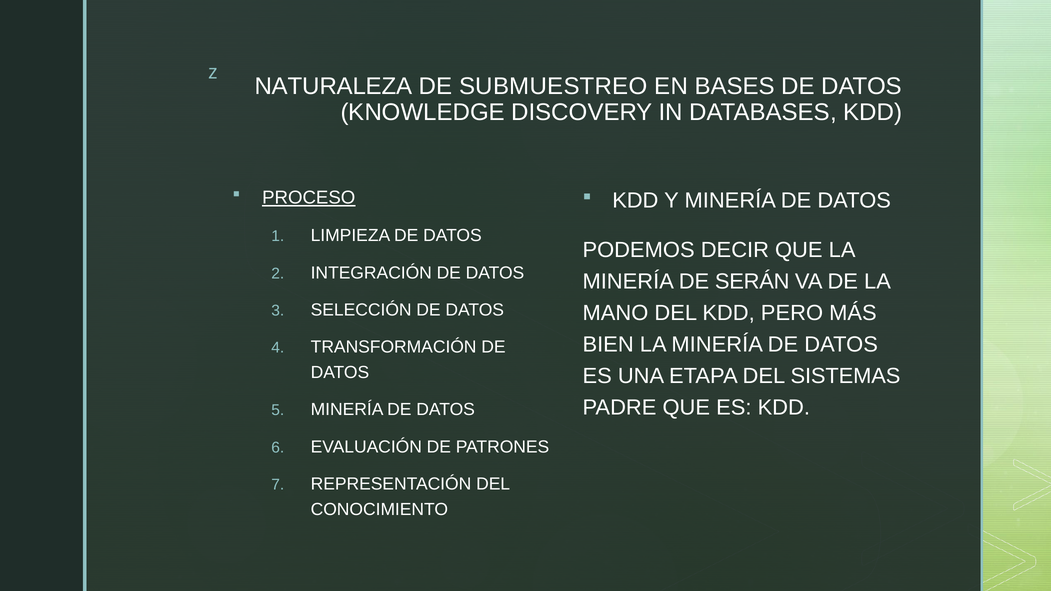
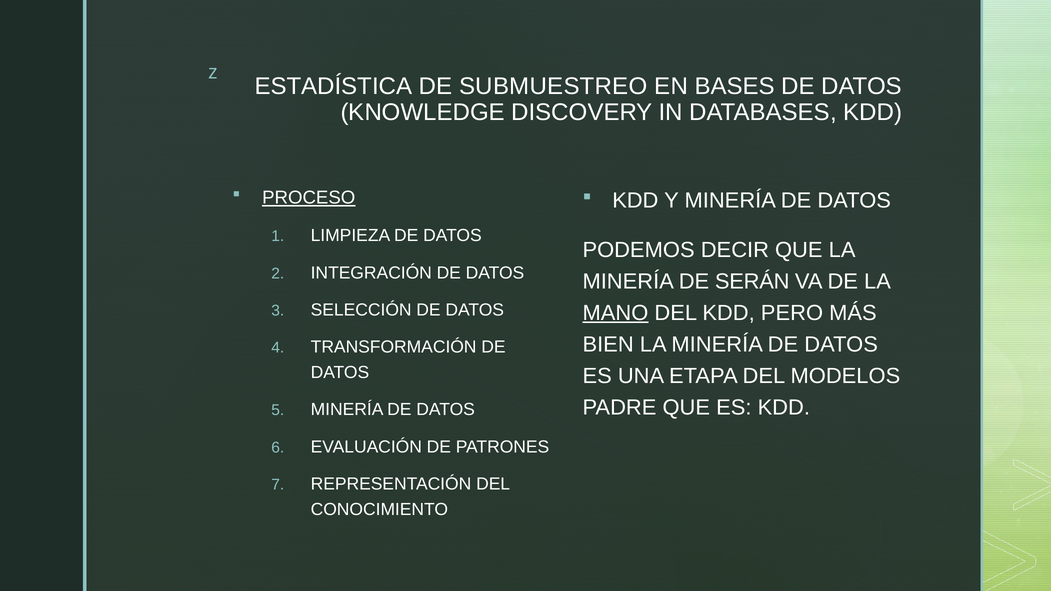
NATURALEZA: NATURALEZA -> ESTADÍSTICA
MANO underline: none -> present
SISTEMAS: SISTEMAS -> MODELOS
